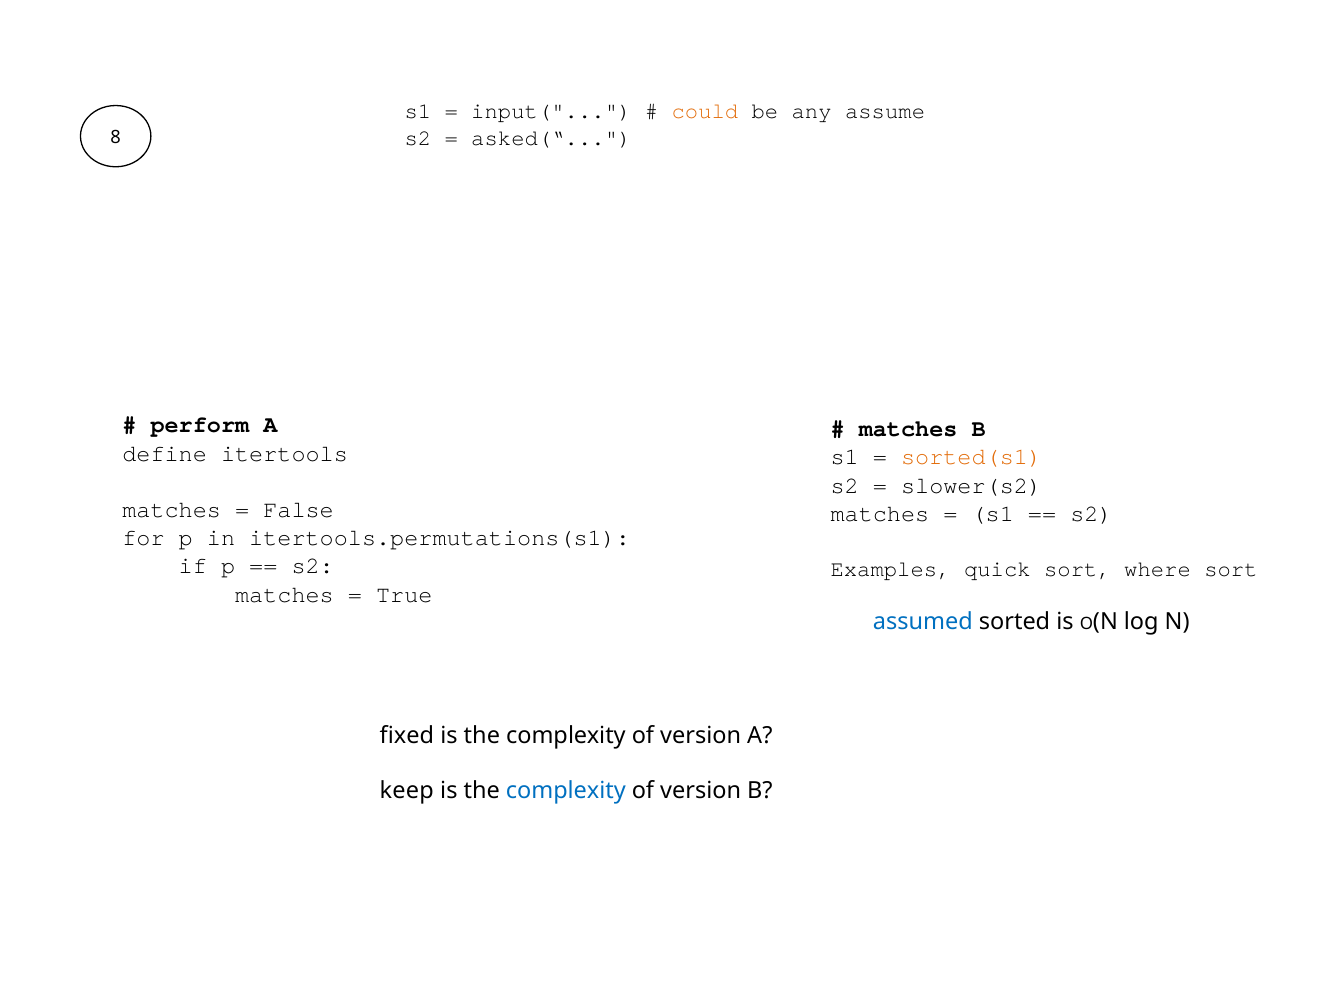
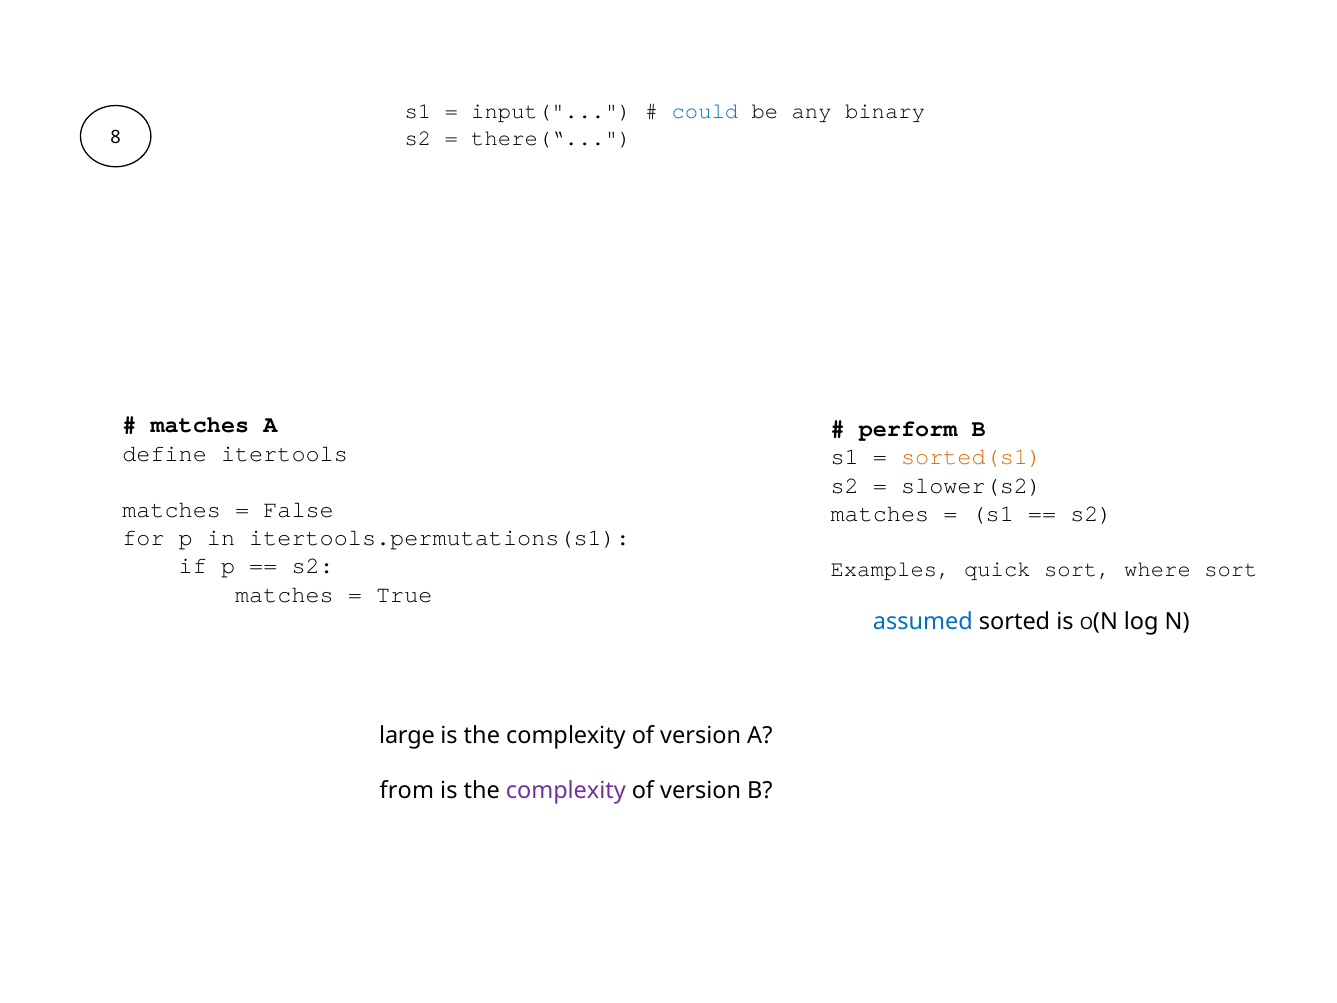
could colour: orange -> blue
assume: assume -> binary
asked(“: asked(“ -> there(“
perform at (200, 425): perform -> matches
matches at (908, 429): matches -> perform
fixed: fixed -> large
keep: keep -> from
complexity at (566, 790) colour: blue -> purple
